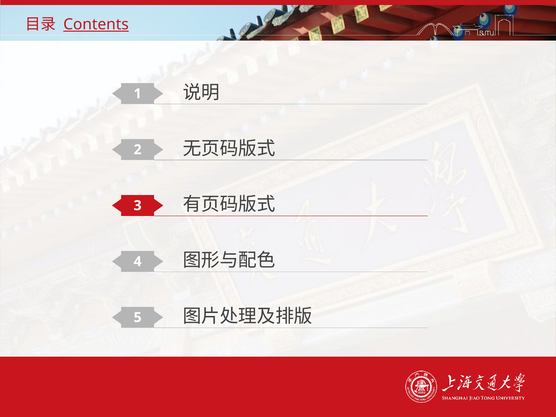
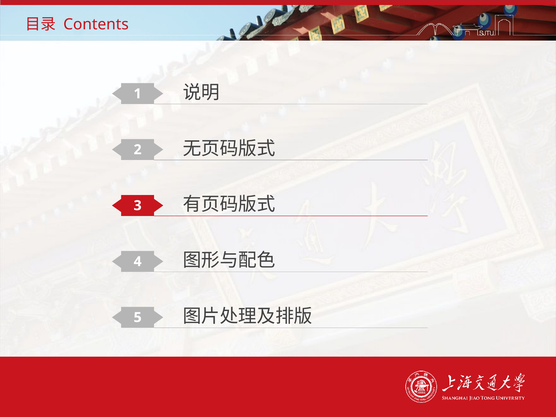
Contents underline: present -> none
